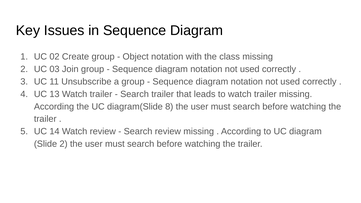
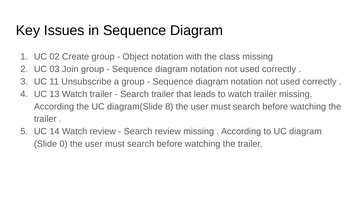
Slide 2: 2 -> 0
